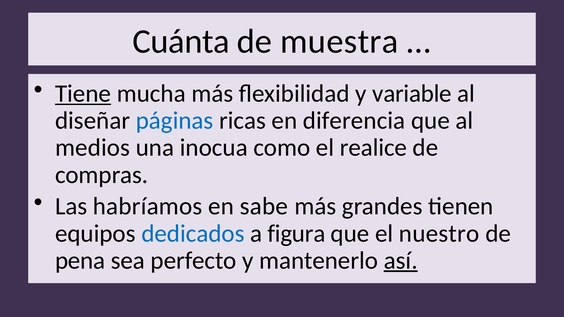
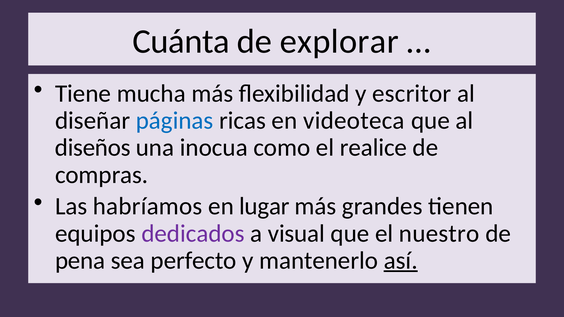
muestra: muestra -> explorar
Tiene underline: present -> none
variable: variable -> escritor
diferencia: diferencia -> videoteca
medios: medios -> diseños
sabe: sabe -> lugar
dedicados colour: blue -> purple
figura: figura -> visual
